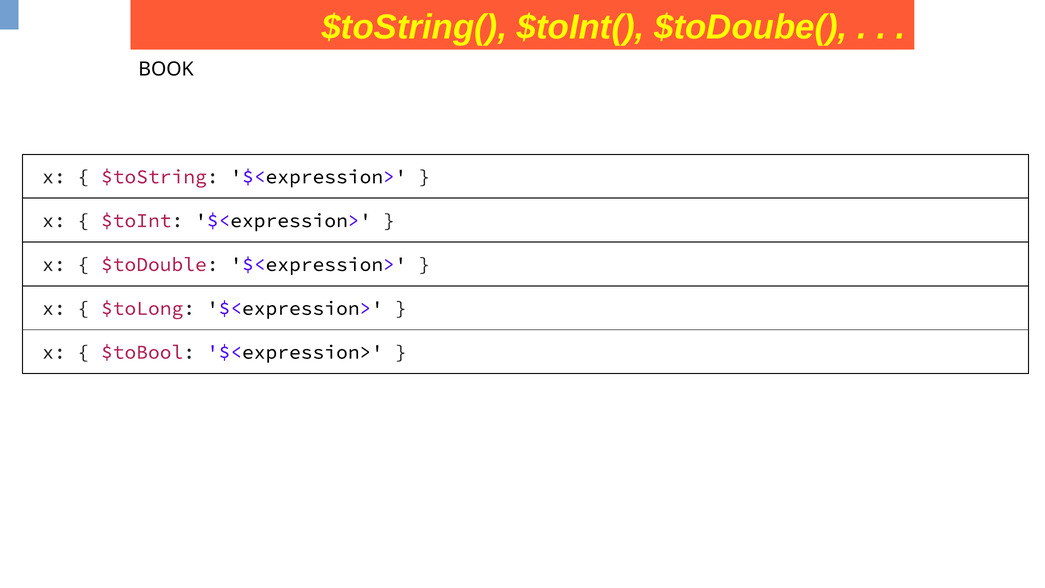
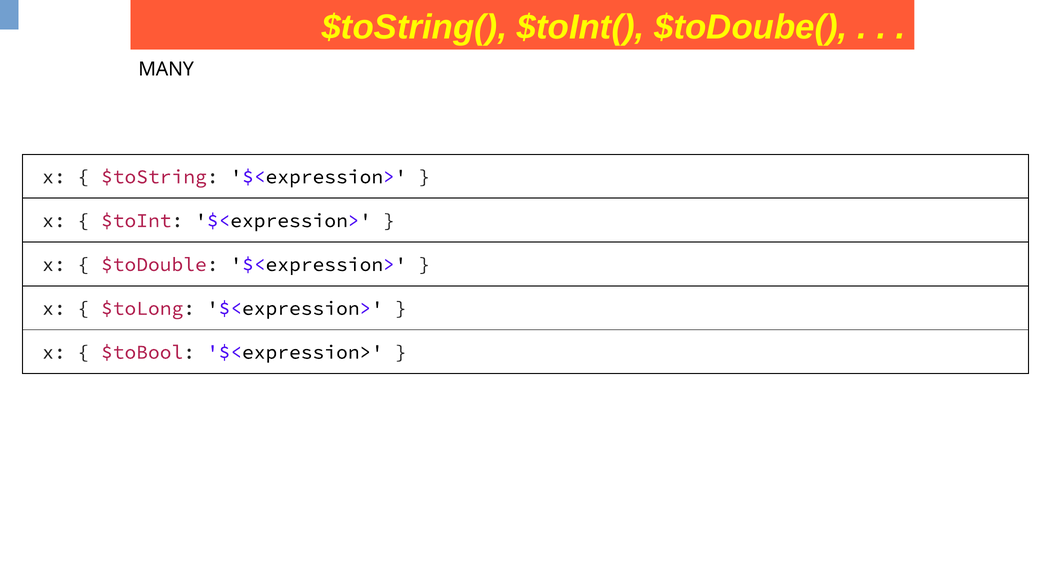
BOOK: BOOK -> MANY
